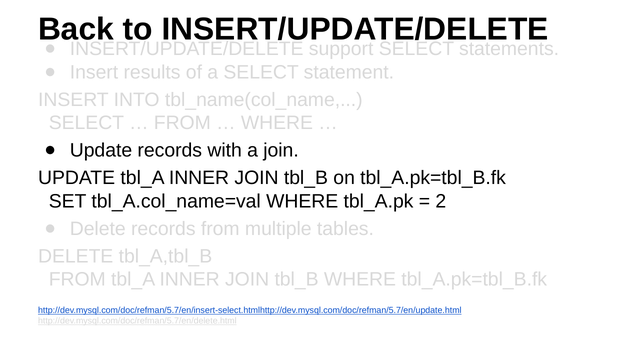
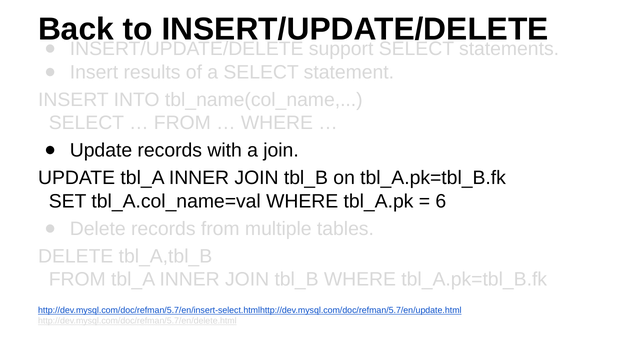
2: 2 -> 6
